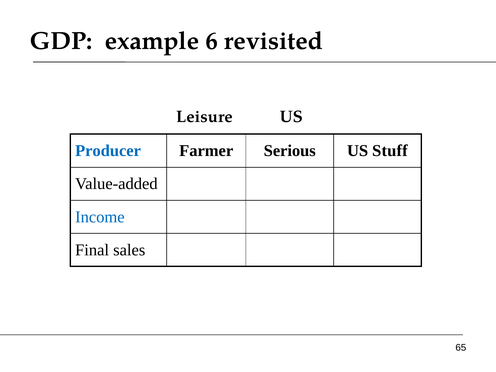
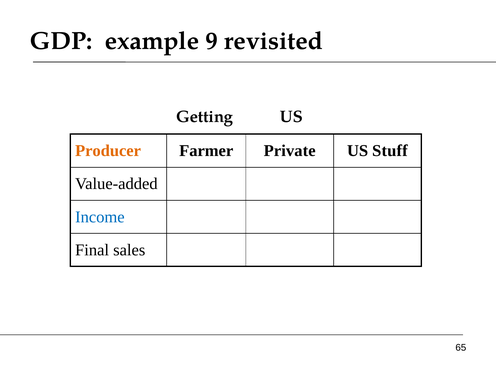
6: 6 -> 9
Leisure: Leisure -> Getting
Producer colour: blue -> orange
Serious: Serious -> Private
